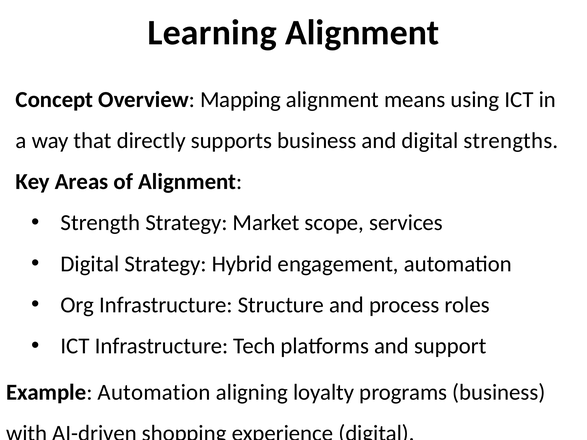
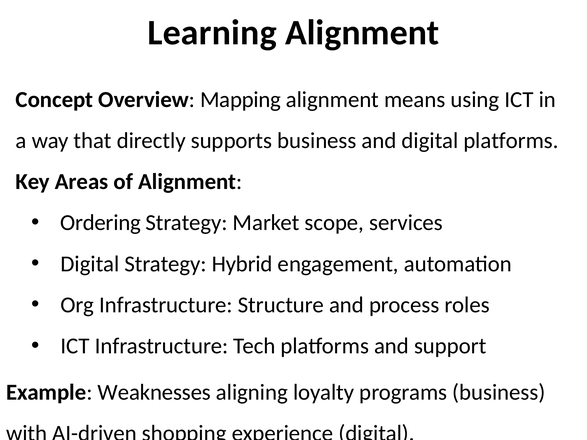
digital strengths: strengths -> platforms
Strength: Strength -> Ordering
Example Automation: Automation -> Weaknesses
